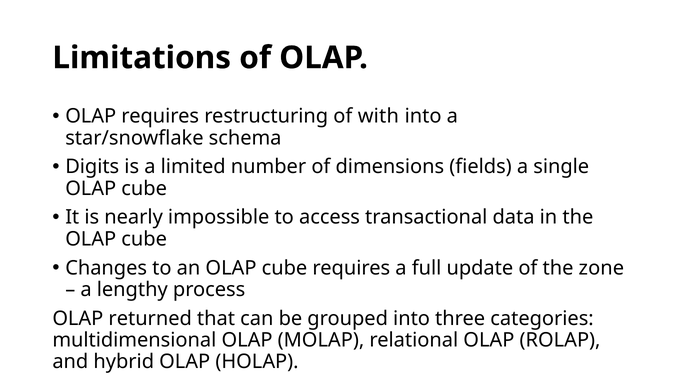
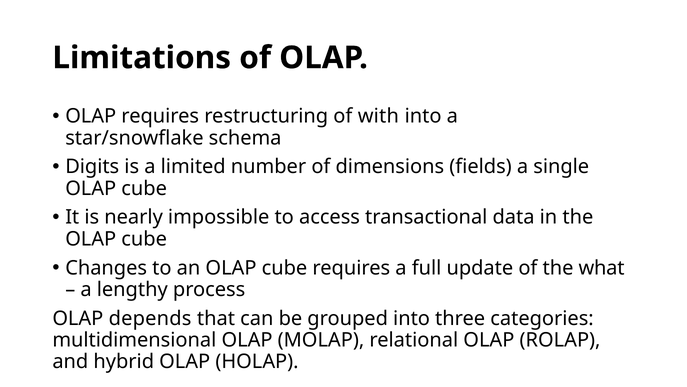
zone: zone -> what
returned: returned -> depends
